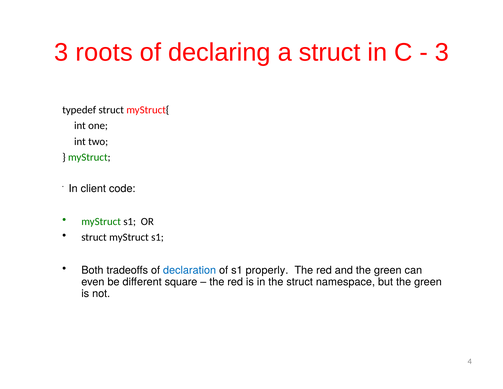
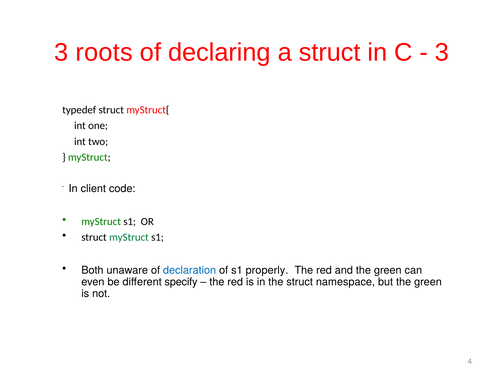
myStruct at (129, 237) colour: black -> green
tradeoffs: tradeoffs -> unaware
square: square -> specify
